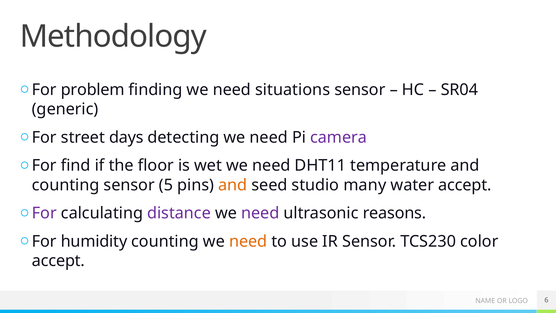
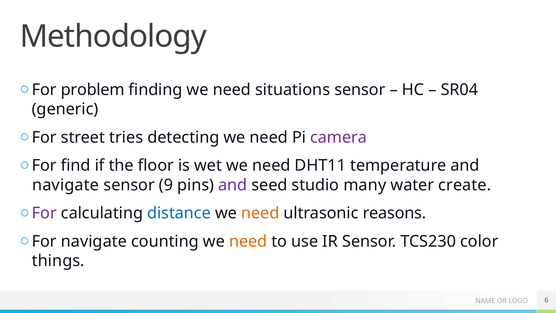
days: days -> tries
counting at (66, 185): counting -> navigate
5: 5 -> 9
and at (233, 185) colour: orange -> purple
water accept: accept -> create
distance colour: purple -> blue
need at (260, 213) colour: purple -> orange
For humidity: humidity -> navigate
accept at (58, 261): accept -> things
